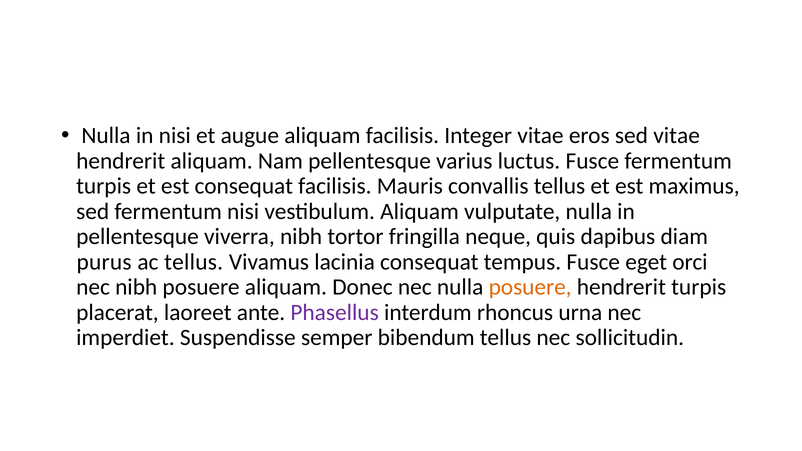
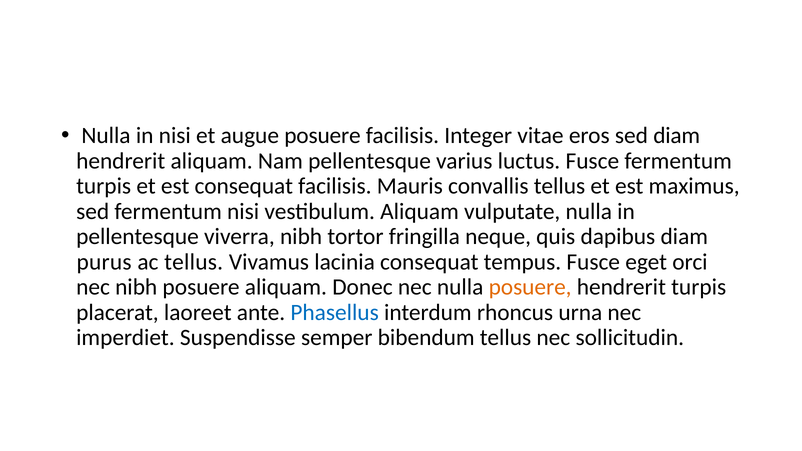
augue aliquam: aliquam -> posuere
sed vitae: vitae -> diam
Phasellus colour: purple -> blue
